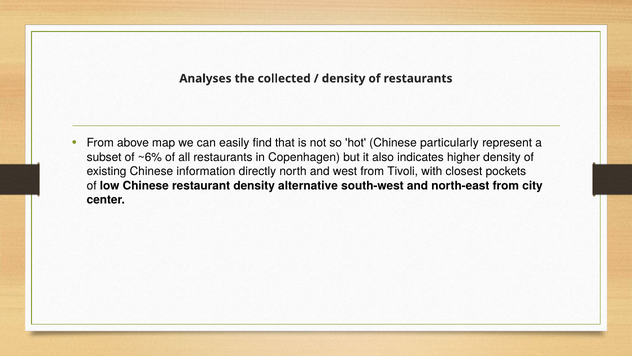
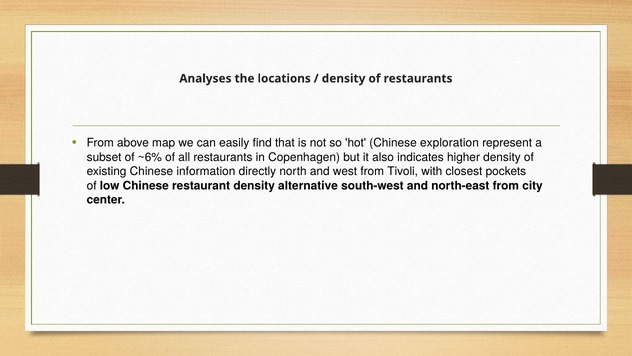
collected: collected -> locations
particularly: particularly -> exploration
